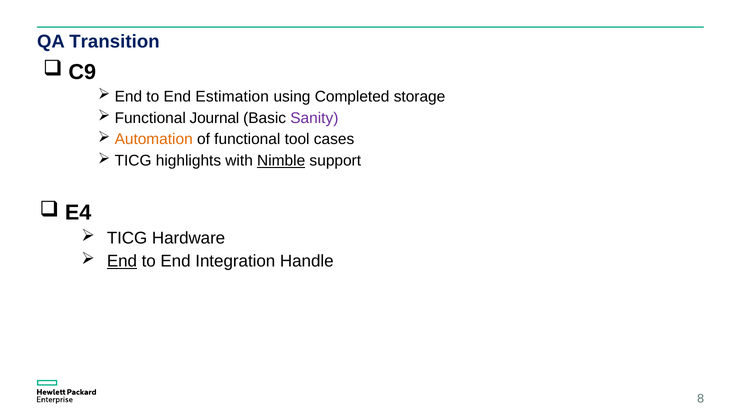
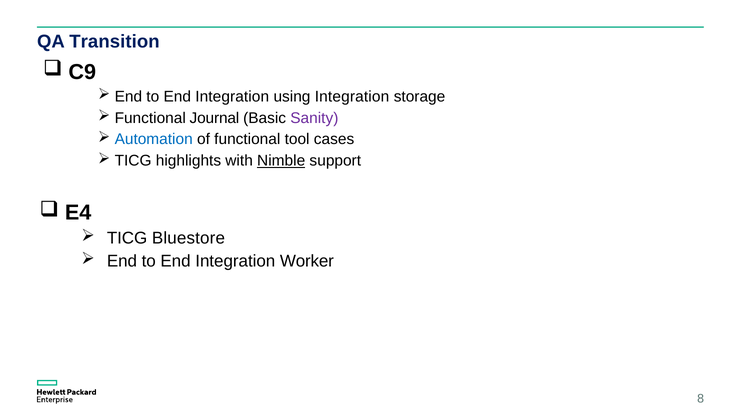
Estimation at (232, 97): Estimation -> Integration
using Completed: Completed -> Integration
Automation colour: orange -> blue
Hardware: Hardware -> Bluestore
End at (122, 261) underline: present -> none
Handle: Handle -> Worker
